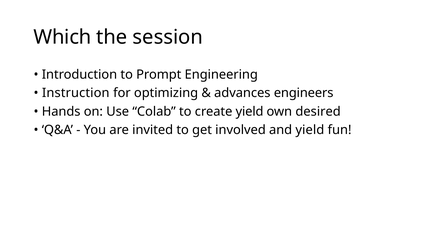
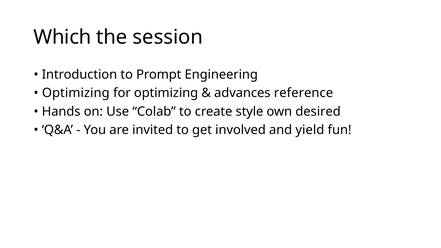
Instruction at (76, 93): Instruction -> Optimizing
engineers: engineers -> reference
create yield: yield -> style
